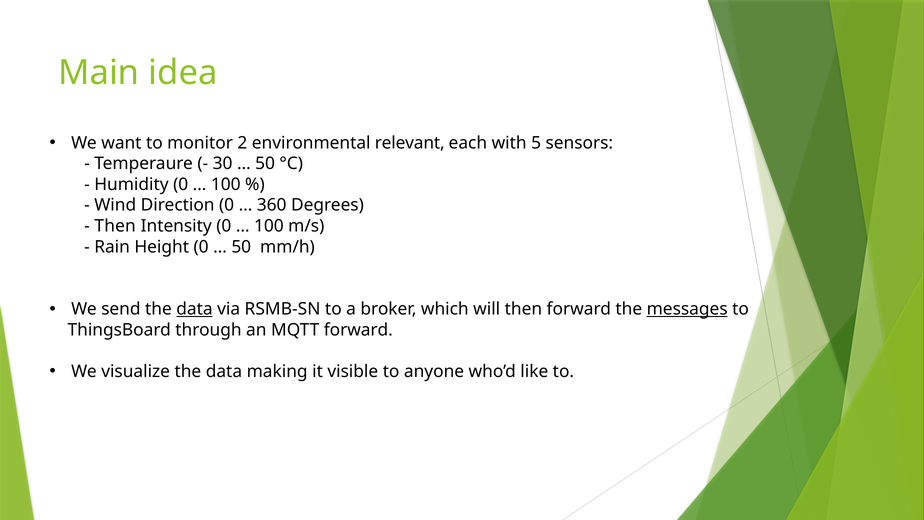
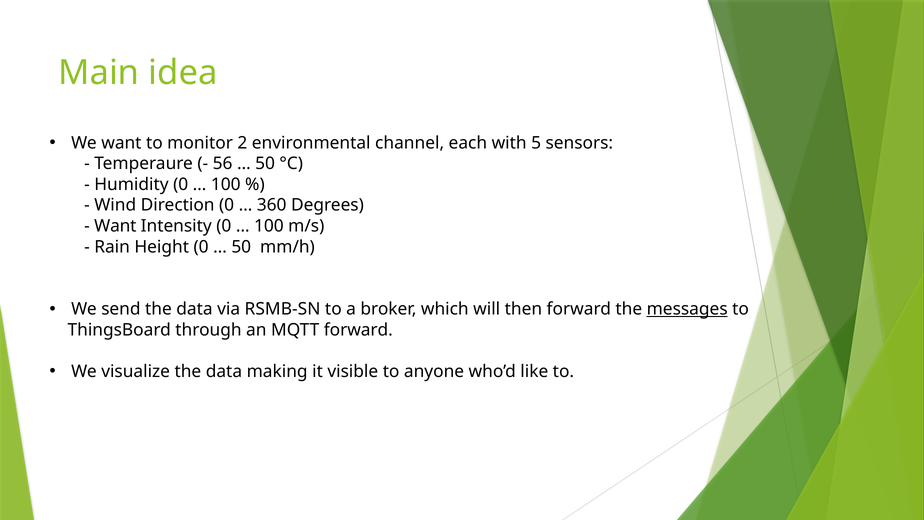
relevant: relevant -> channel
30: 30 -> 56
Then at (115, 226): Then -> Want
data at (194, 309) underline: present -> none
